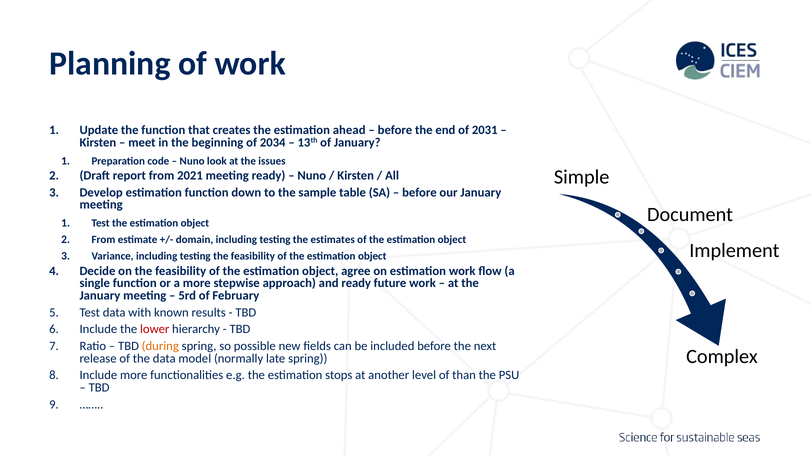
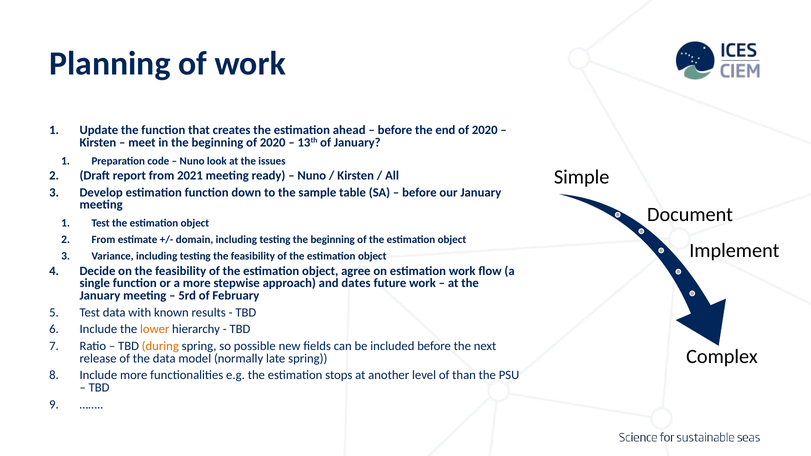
end of 2031: 2031 -> 2020
beginning of 2034: 2034 -> 2020
testing the estimates: estimates -> beginning
and ready: ready -> dates
lower colour: red -> orange
